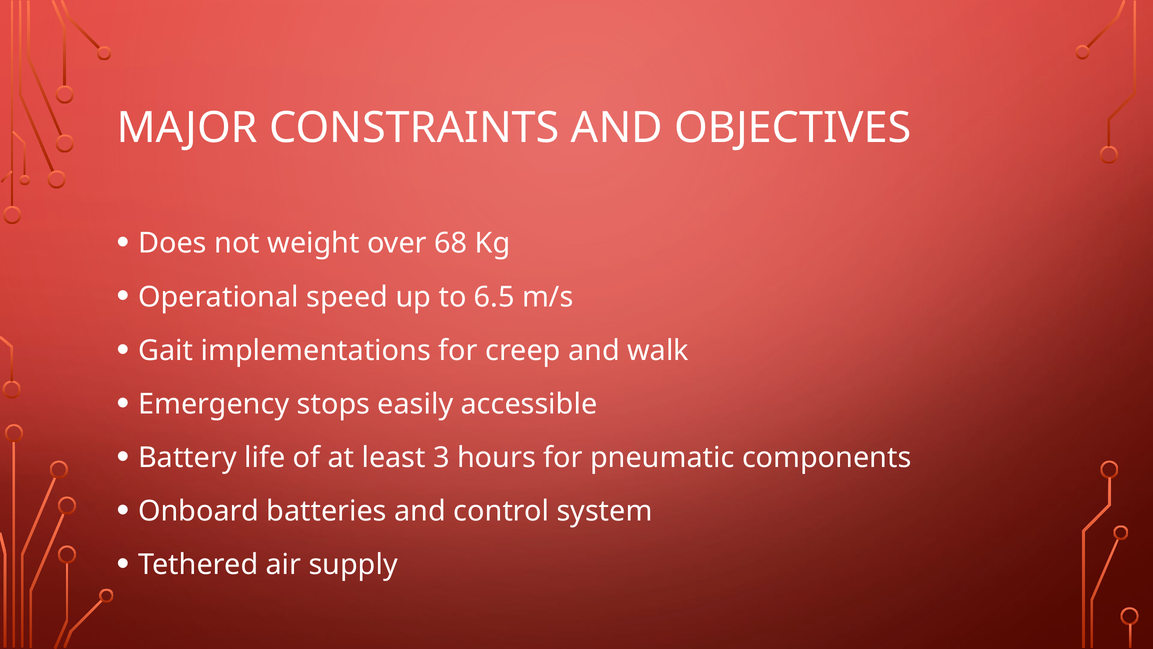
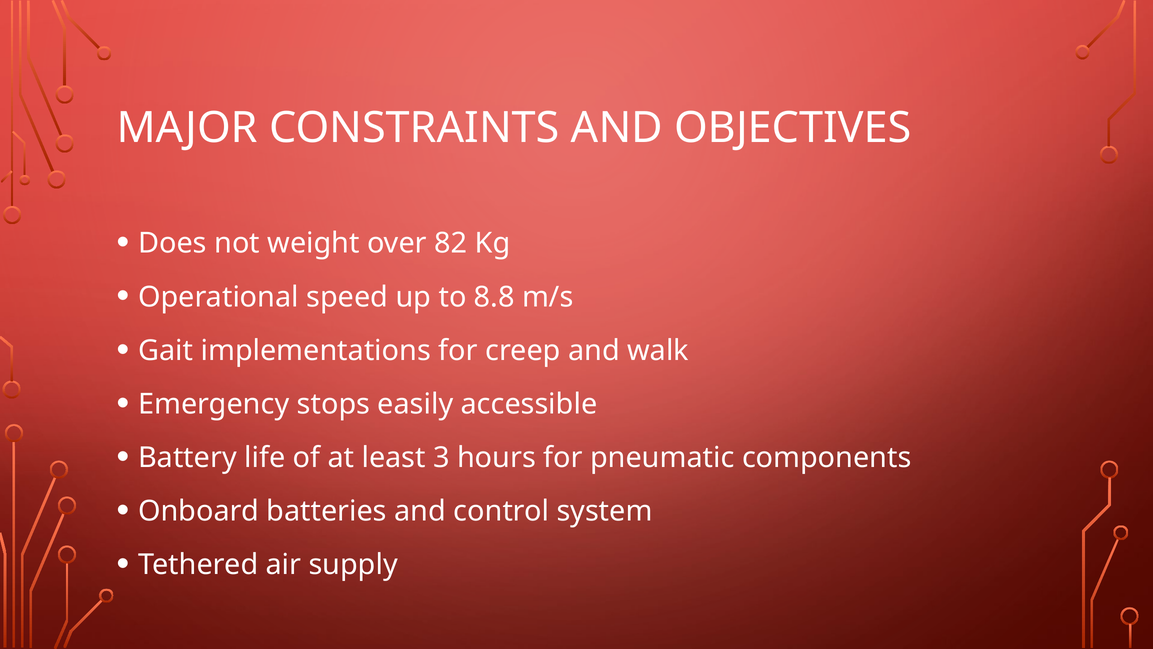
68: 68 -> 82
6.5: 6.5 -> 8.8
